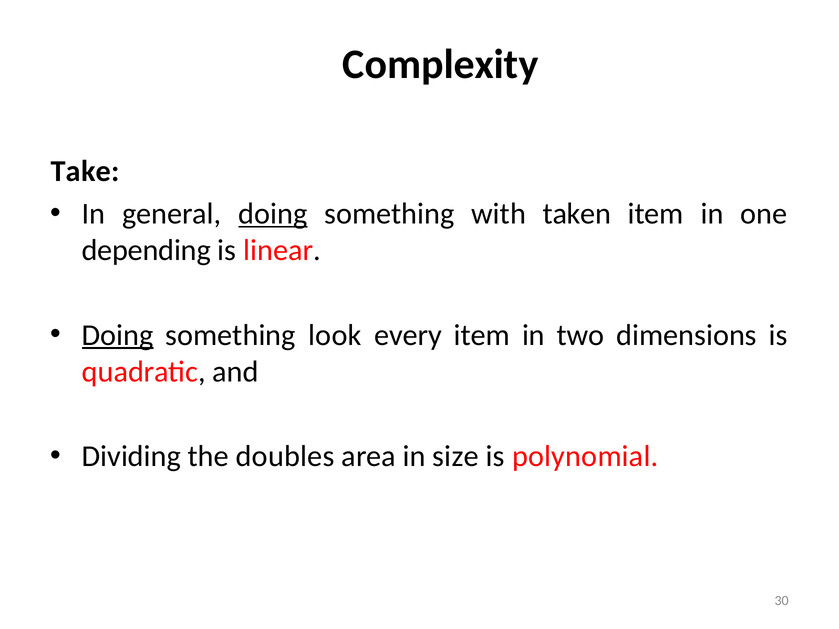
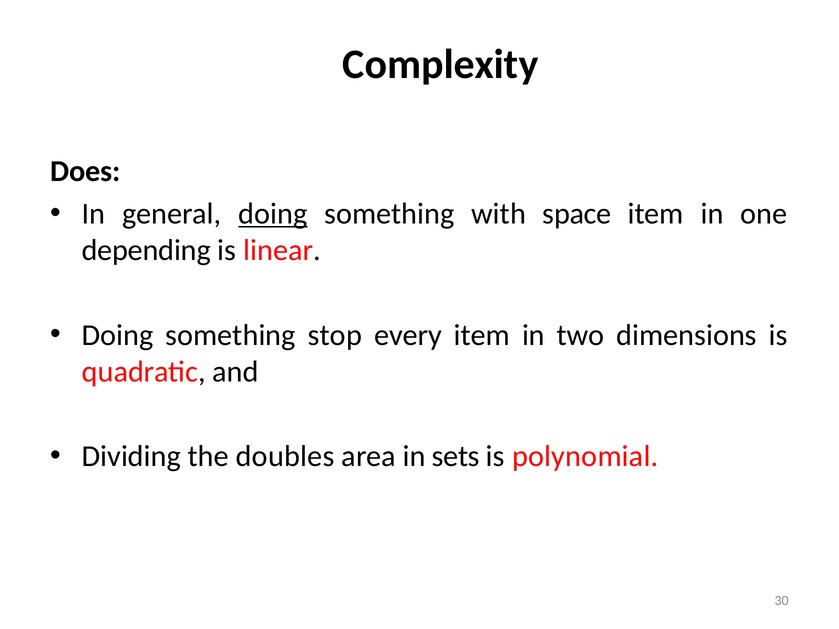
Take: Take -> Does
taken: taken -> space
Doing at (118, 335) underline: present -> none
look: look -> stop
size: size -> sets
